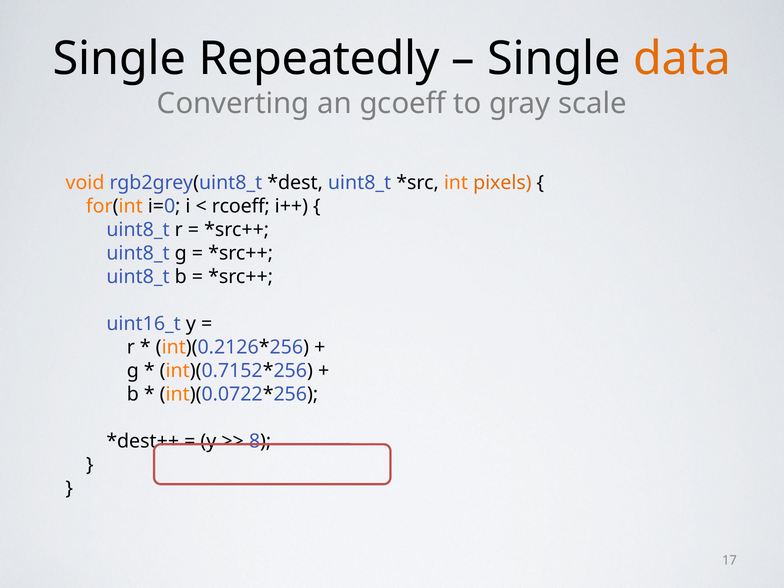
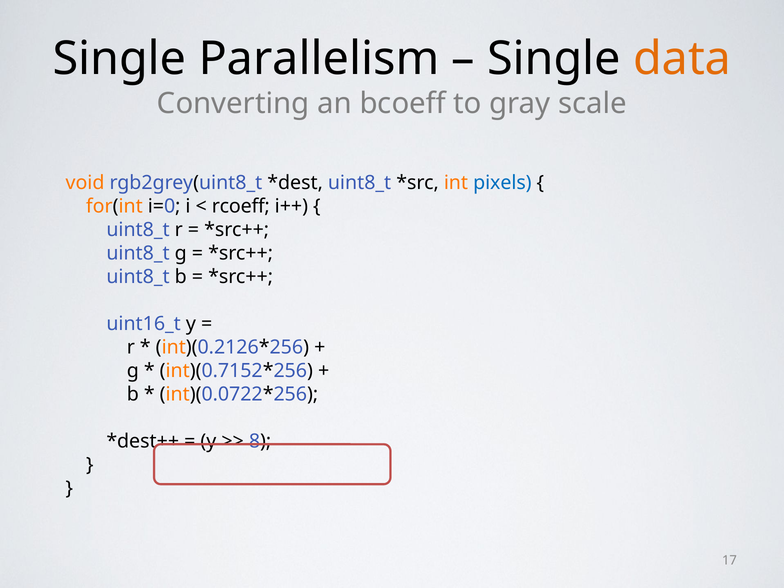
Repeatedly: Repeatedly -> Parallelism
gcoeff: gcoeff -> bcoeff
pixels colour: orange -> blue
